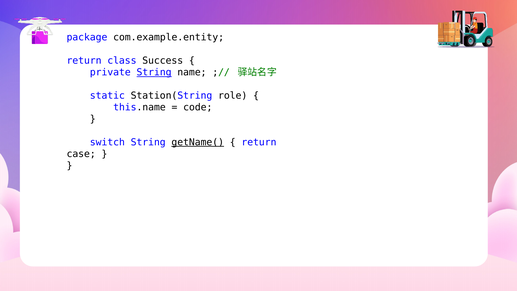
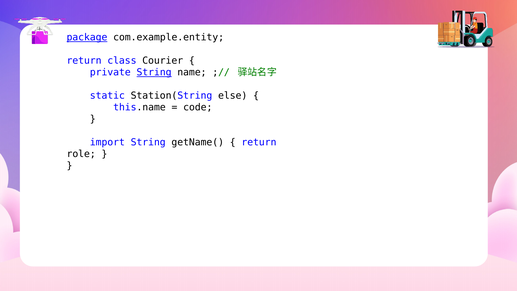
package underline: none -> present
Success: Success -> Courier
role: role -> else
switch: switch -> import
getName( underline: present -> none
case: case -> role
